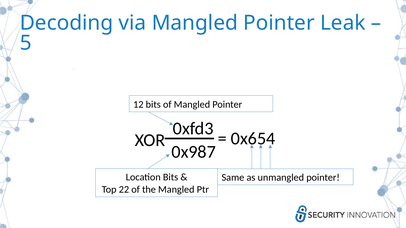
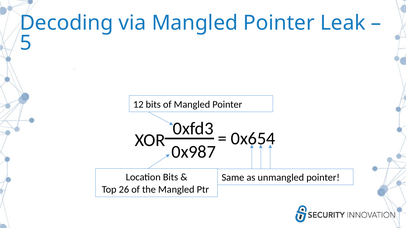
22: 22 -> 26
